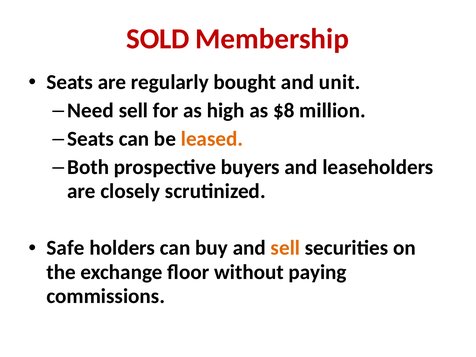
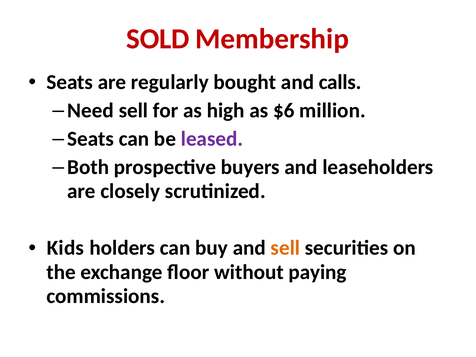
unit: unit -> calls
$8: $8 -> $6
leased colour: orange -> purple
Safe: Safe -> Kids
